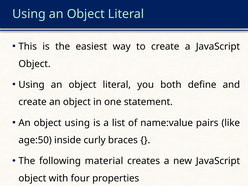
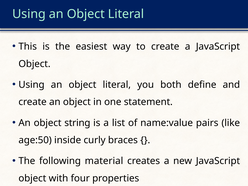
object using: using -> string
